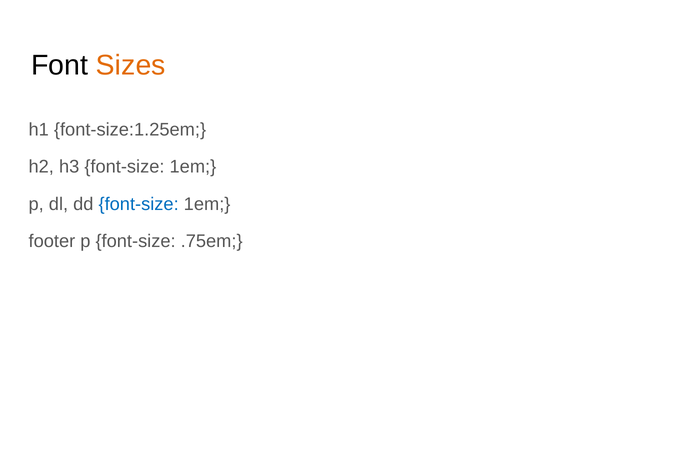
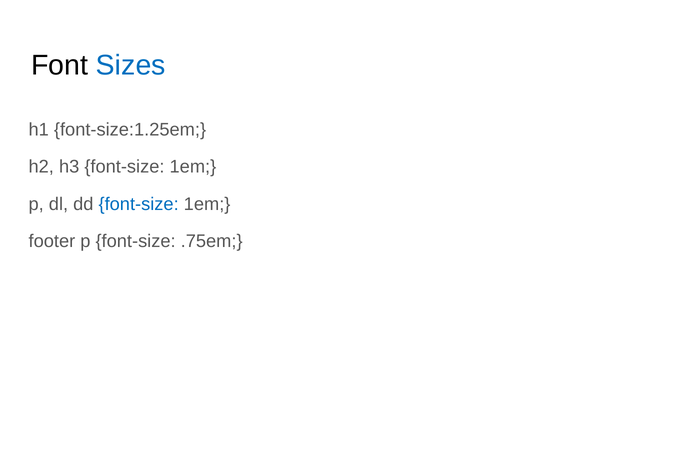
Sizes colour: orange -> blue
